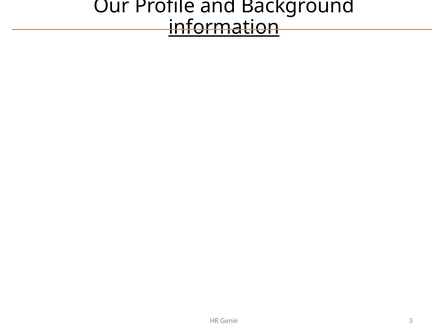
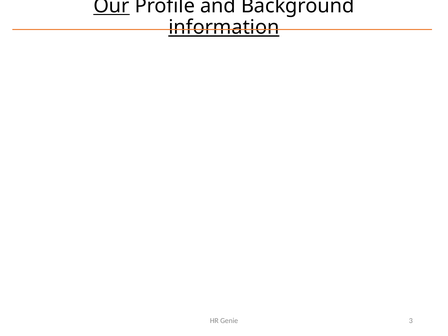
Our underline: none -> present
